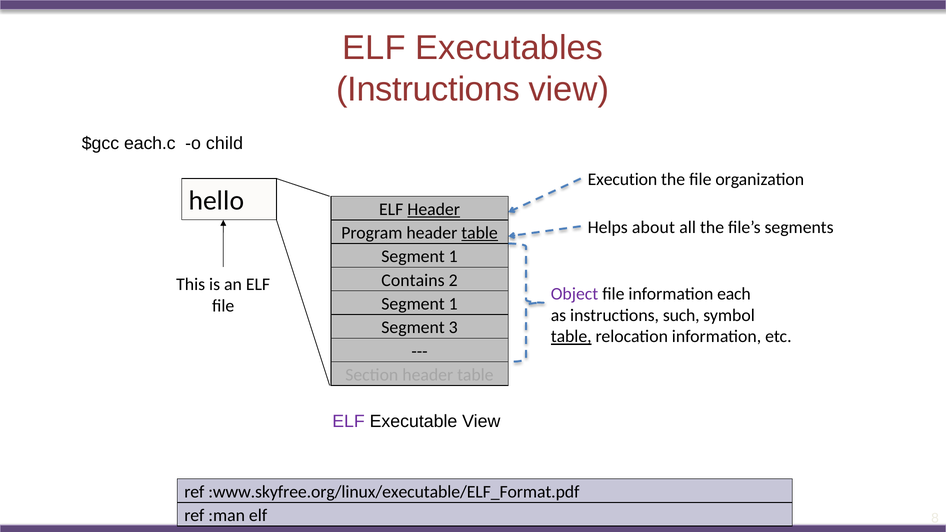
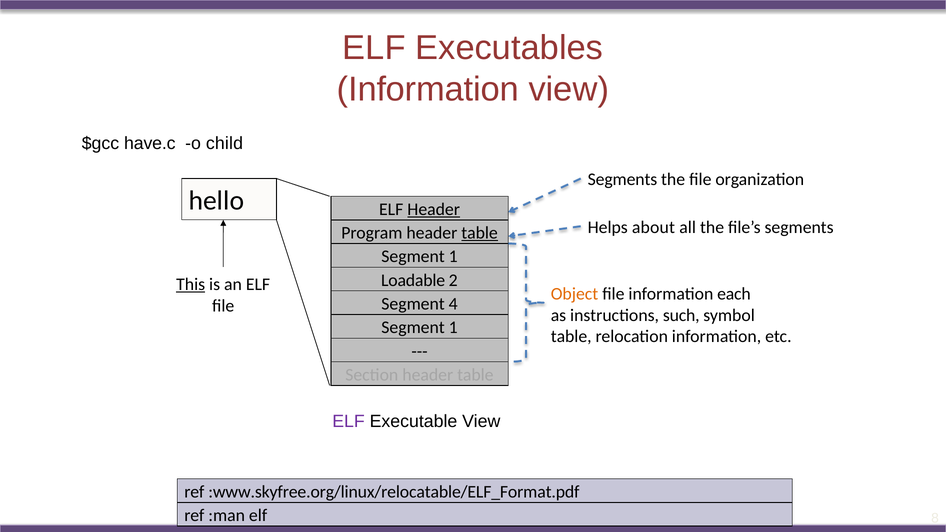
Instructions at (428, 89): Instructions -> Information
each.c: each.c -> have.c
Execution at (622, 180): Execution -> Segments
Contains: Contains -> Loadable
This underline: none -> present
Object colour: purple -> orange
1 at (453, 304): 1 -> 4
3 at (453, 328): 3 -> 1
table at (571, 337) underline: present -> none
:www.skyfree.org/linux/executable/ELF_Format.pdf: :www.skyfree.org/linux/executable/ELF_Format.pdf -> :www.skyfree.org/linux/relocatable/ELF_Format.pdf
